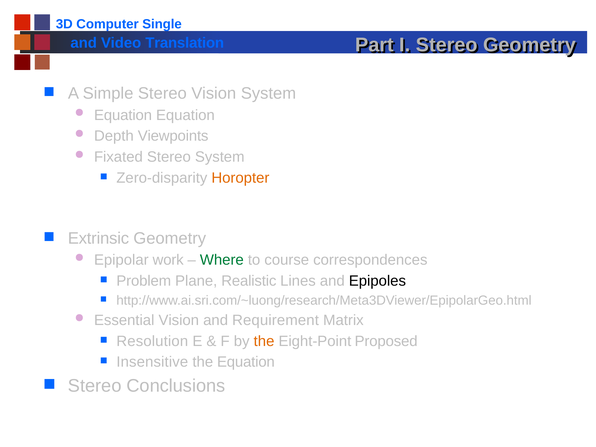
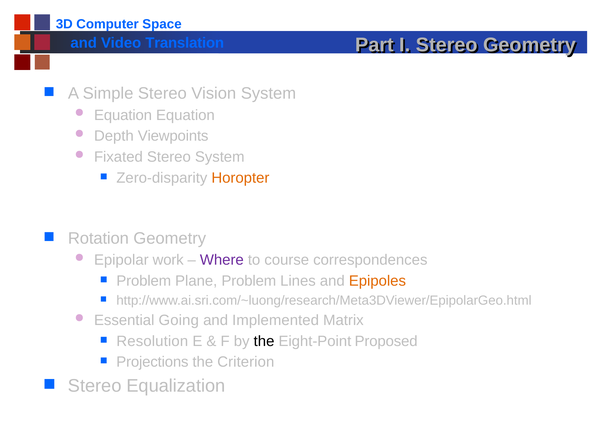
Single: Single -> Space
Extrinsic: Extrinsic -> Rotation
Where colour: green -> purple
Plane Realistic: Realistic -> Problem
Epipoles colour: black -> orange
Essential Vision: Vision -> Going
Requirement: Requirement -> Implemented
the at (264, 341) colour: orange -> black
Insensitive: Insensitive -> Projections
the Equation: Equation -> Criterion
Conclusions: Conclusions -> Equalization
